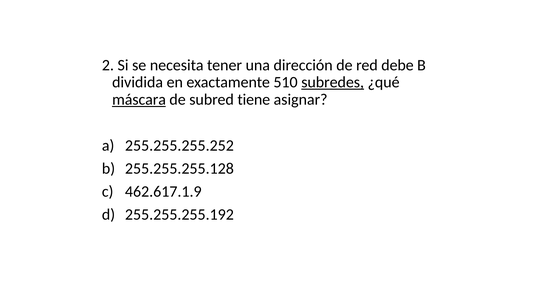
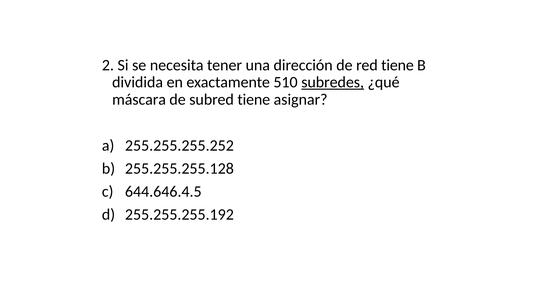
red debe: debe -> tiene
máscara underline: present -> none
462.617.1.9: 462.617.1.9 -> 644.646.4.5
